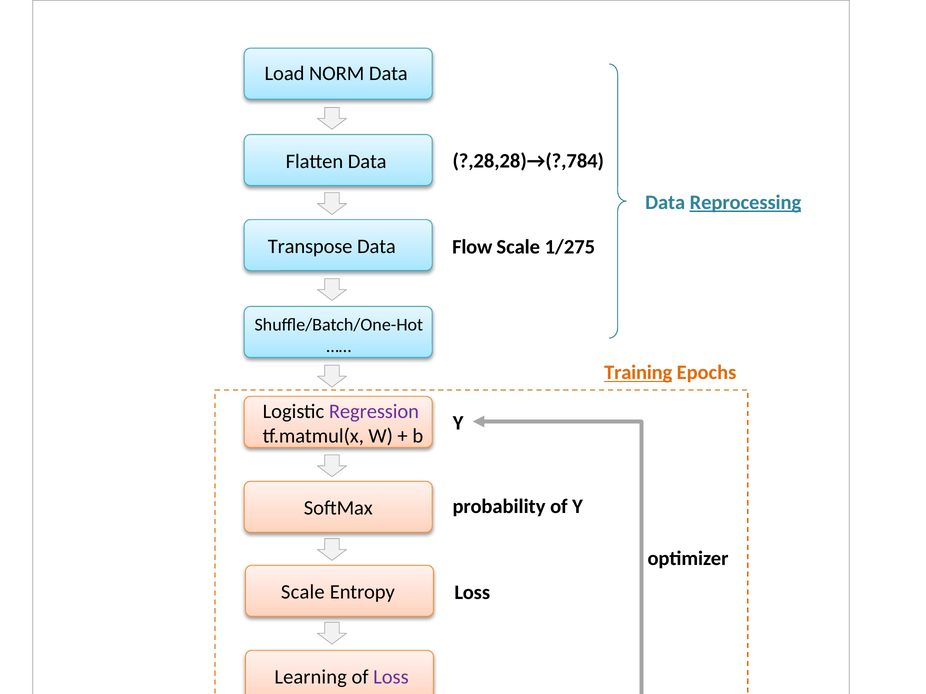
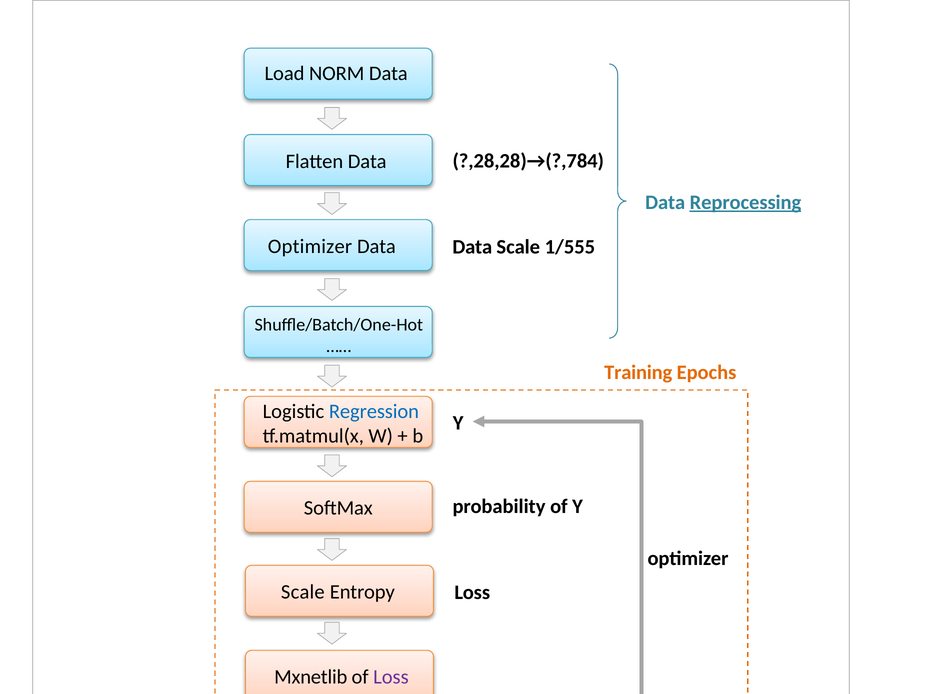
Transpose at (310, 246): Transpose -> Optimizer
Flow at (472, 247): Flow -> Data
1/275: 1/275 -> 1/555
Training underline: present -> none
Regression colour: purple -> blue
Learning: Learning -> Mxnetlib
